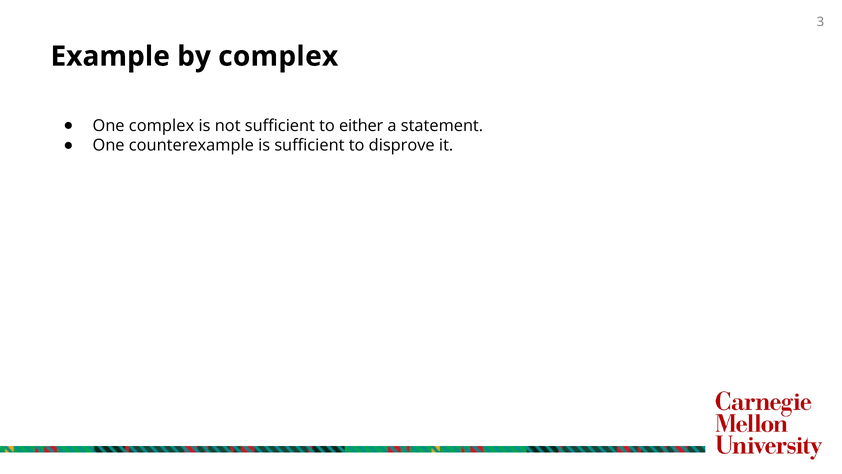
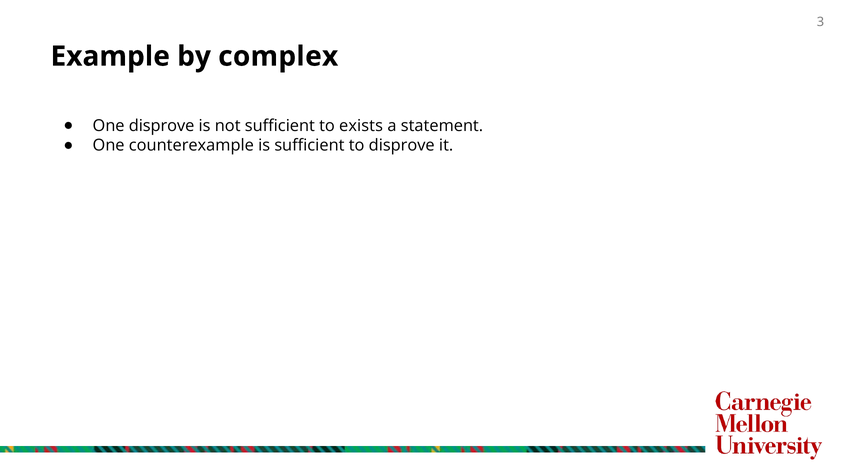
One complex: complex -> disprove
either: either -> exists
